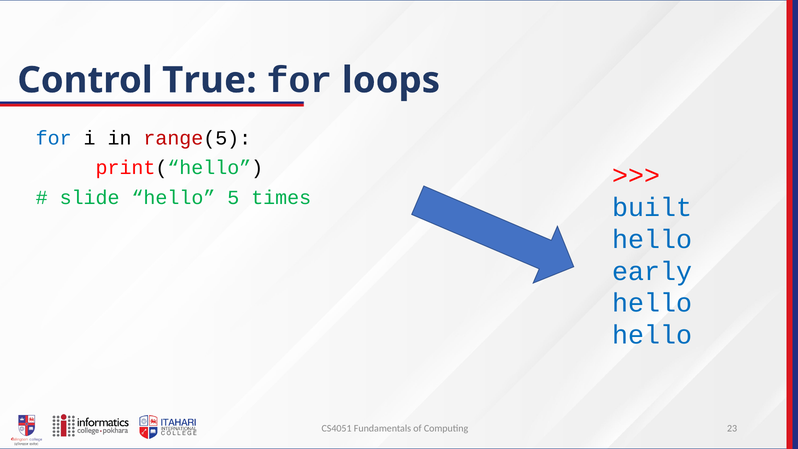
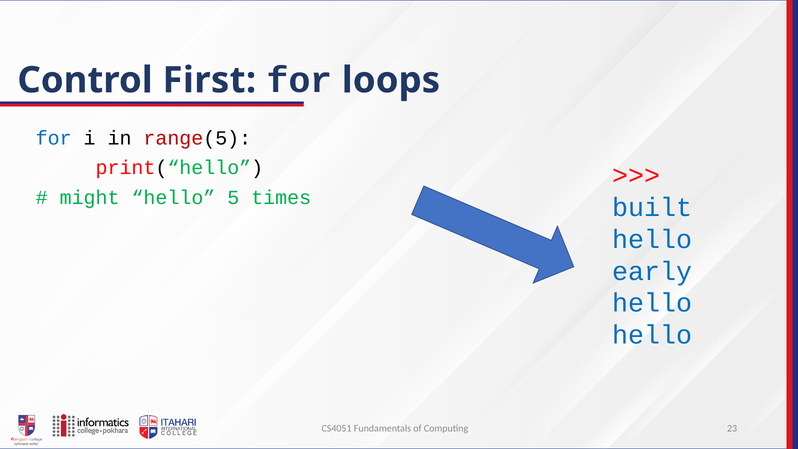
True: True -> First
slide: slide -> might
